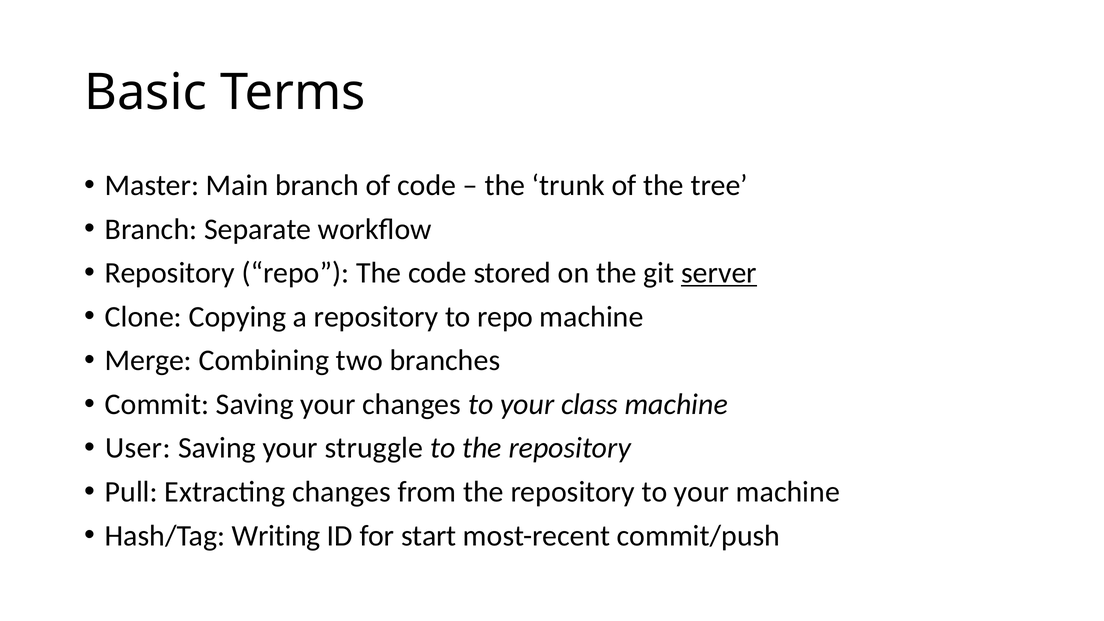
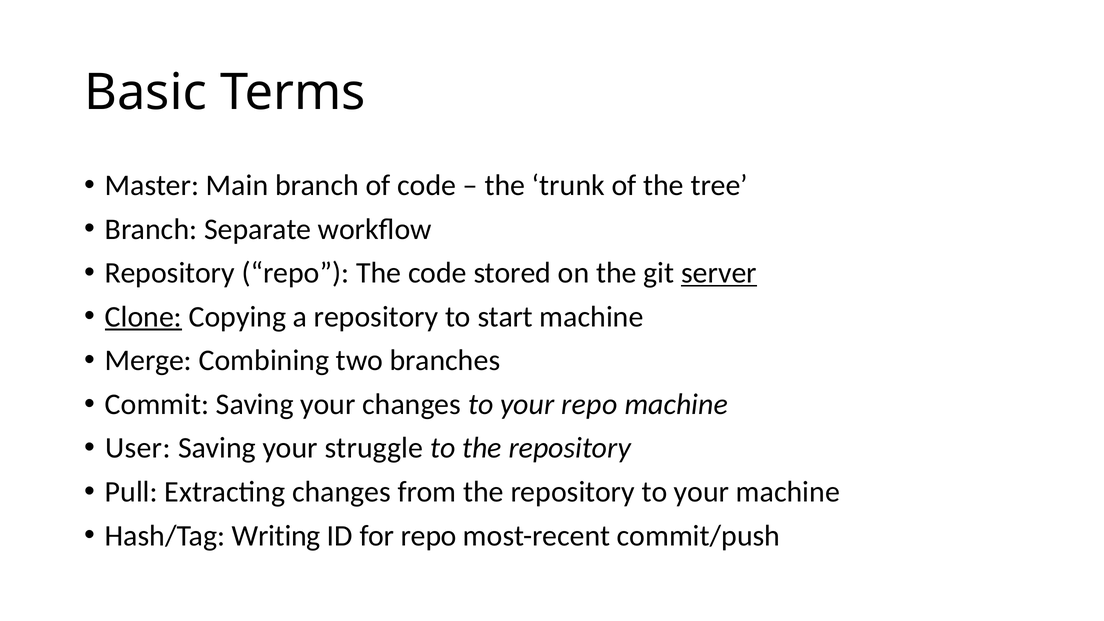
Clone underline: none -> present
to repo: repo -> start
your class: class -> repo
for start: start -> repo
